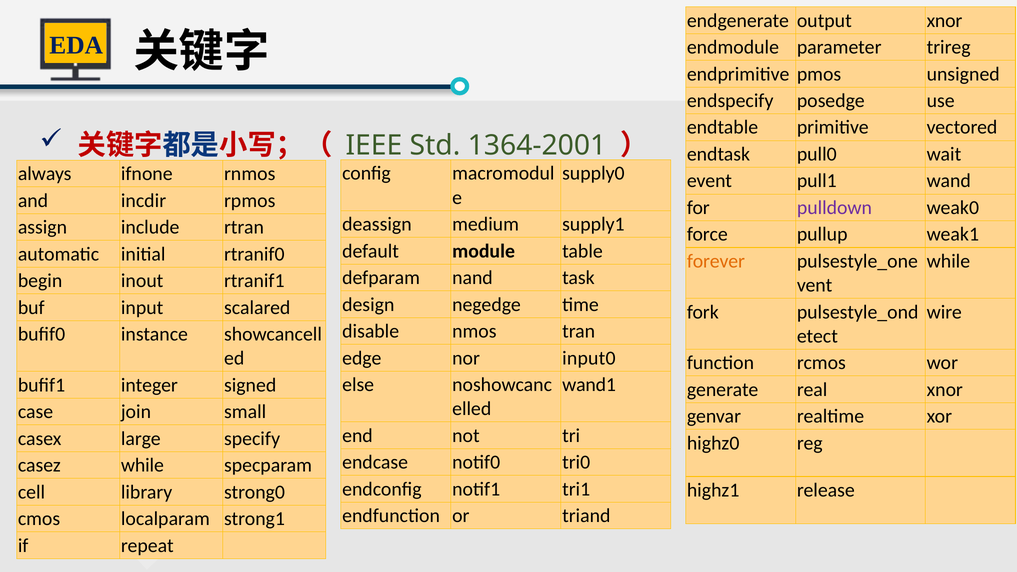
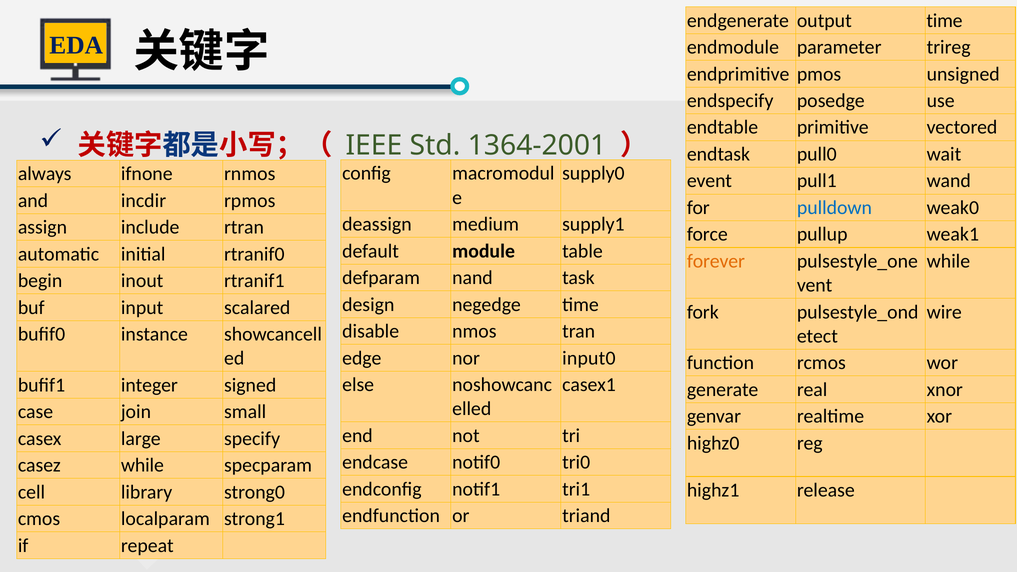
output xnor: xnor -> time
pulldown colour: purple -> blue
wand1: wand1 -> casex1
